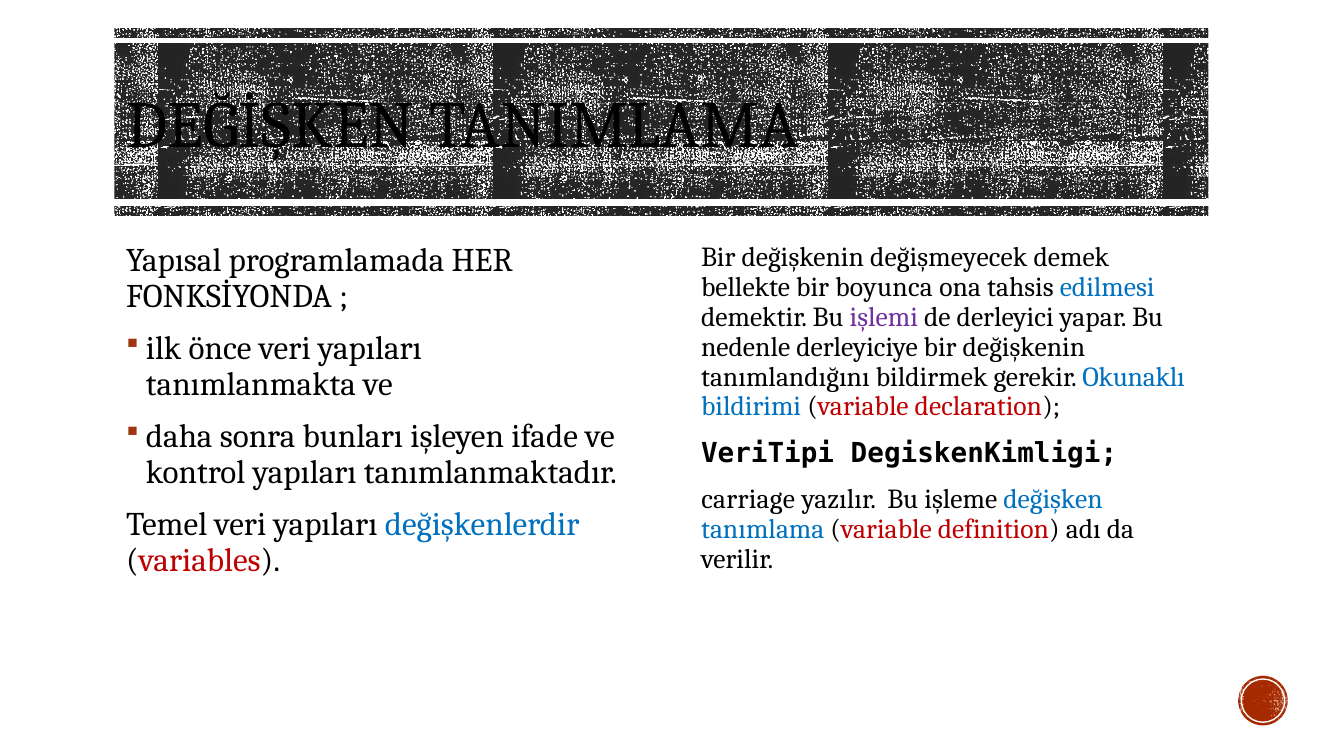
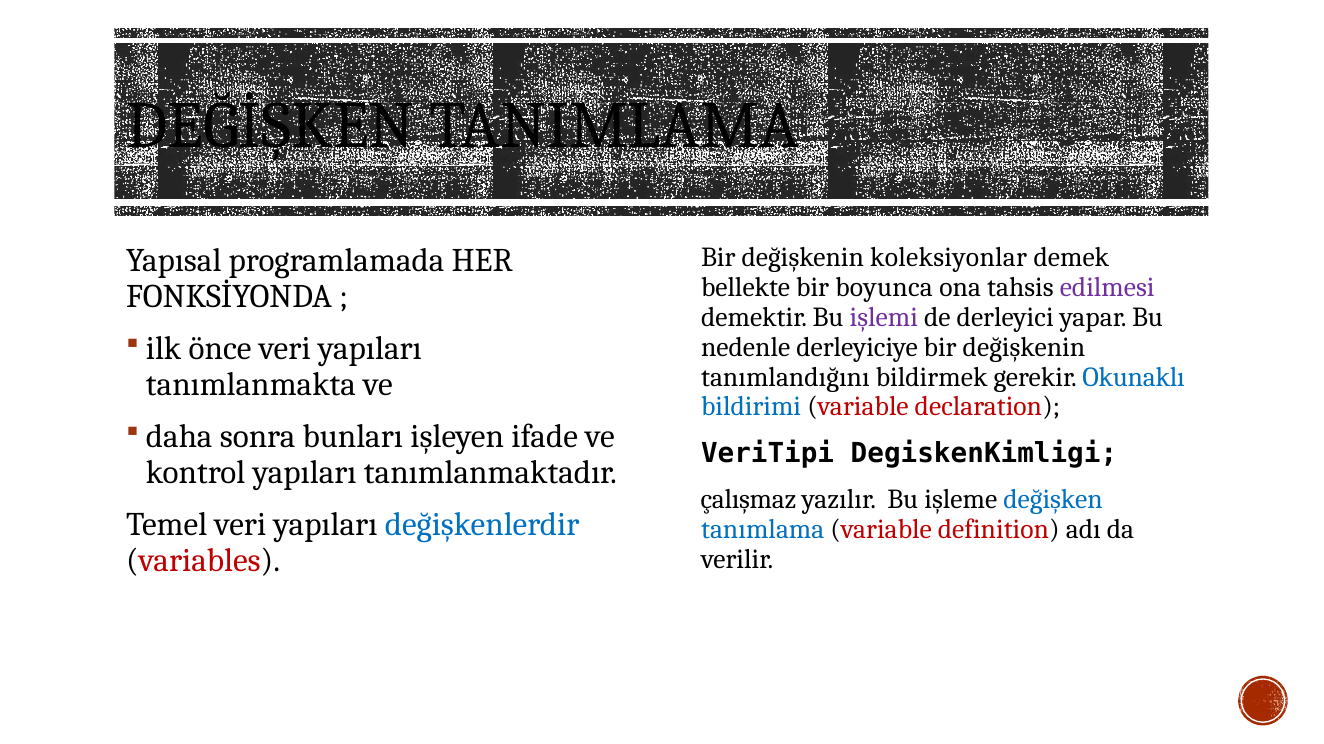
değişmeyecek: değişmeyecek -> koleksiyonlar
edilmesi colour: blue -> purple
carriage: carriage -> çalışmaz
